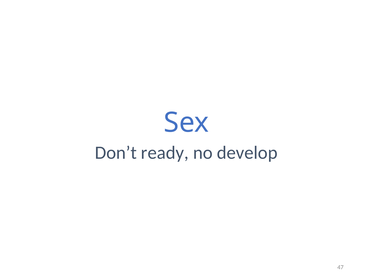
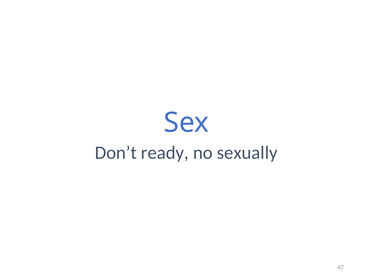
develop: develop -> sexually
